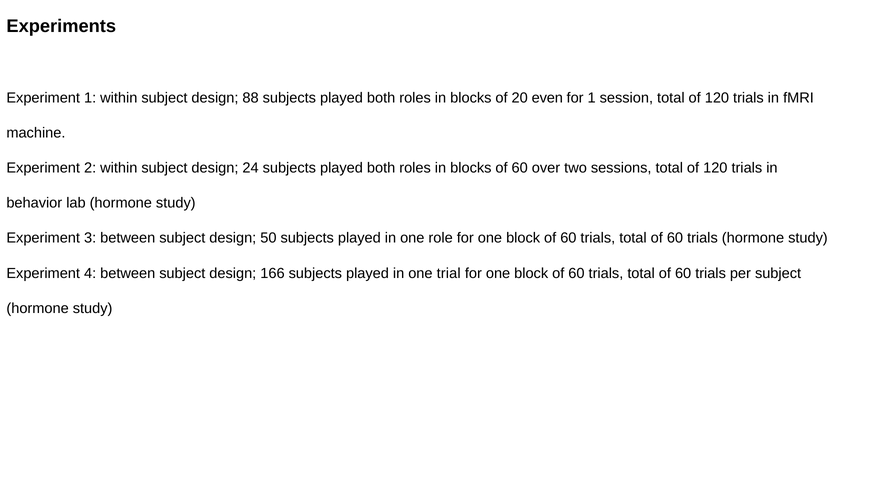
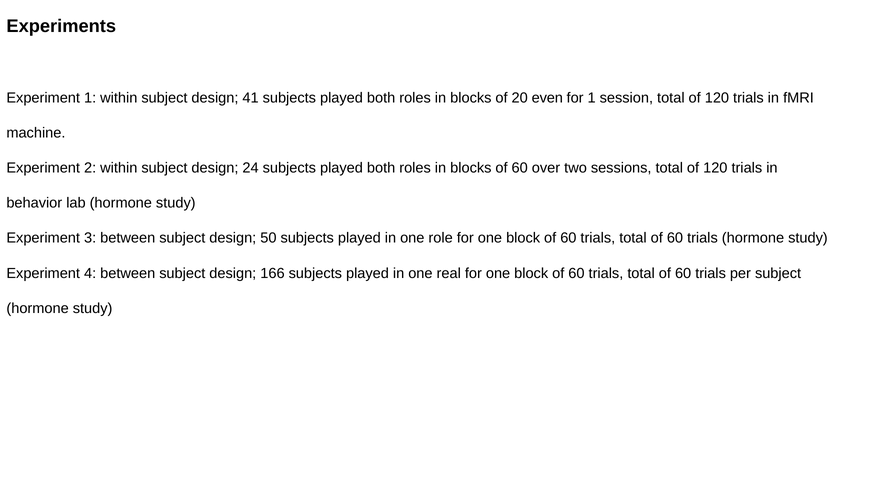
88: 88 -> 41
trial: trial -> real
